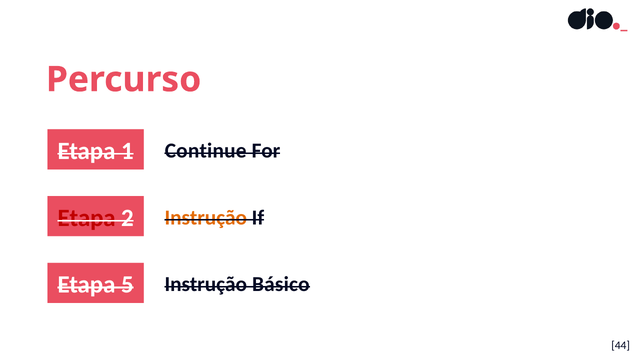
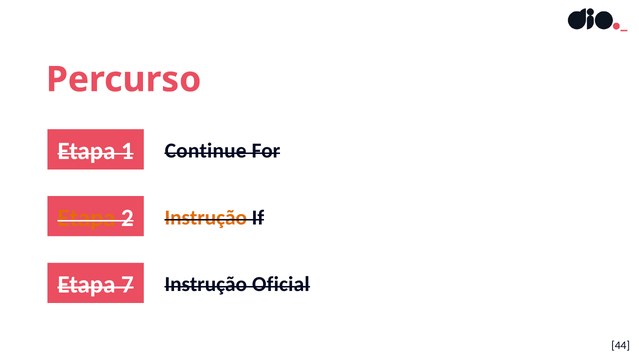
Etapa at (87, 218) colour: red -> orange
5: 5 -> 7
Básico: Básico -> Oficial
